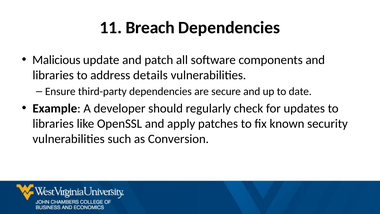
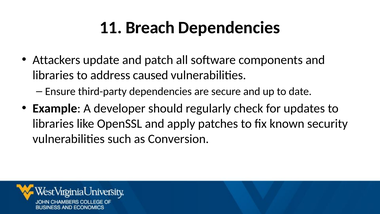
Malicious: Malicious -> Attackers
details: details -> caused
